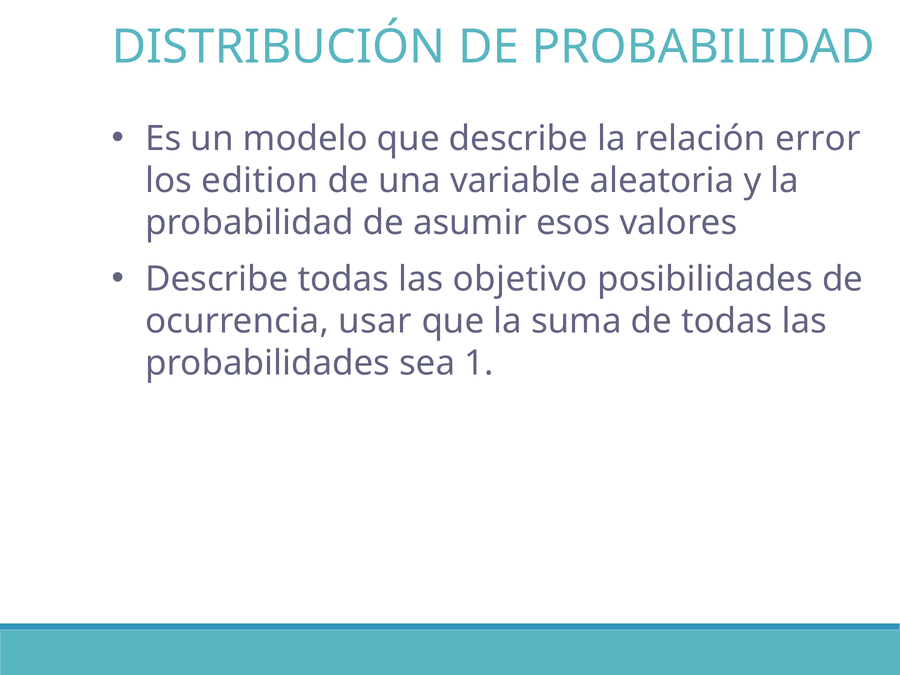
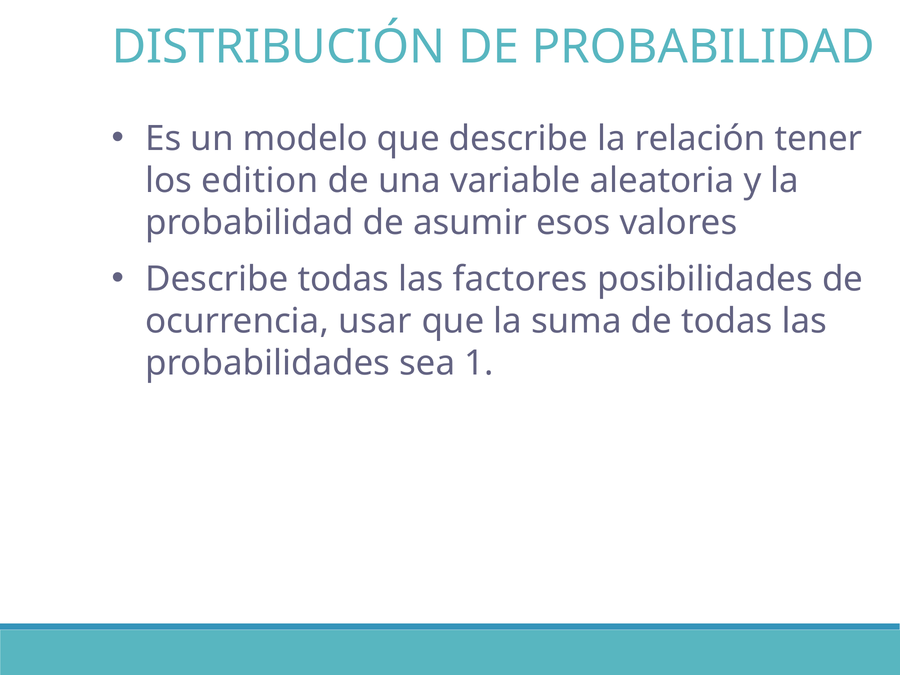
error: error -> tener
objetivo: objetivo -> factores
